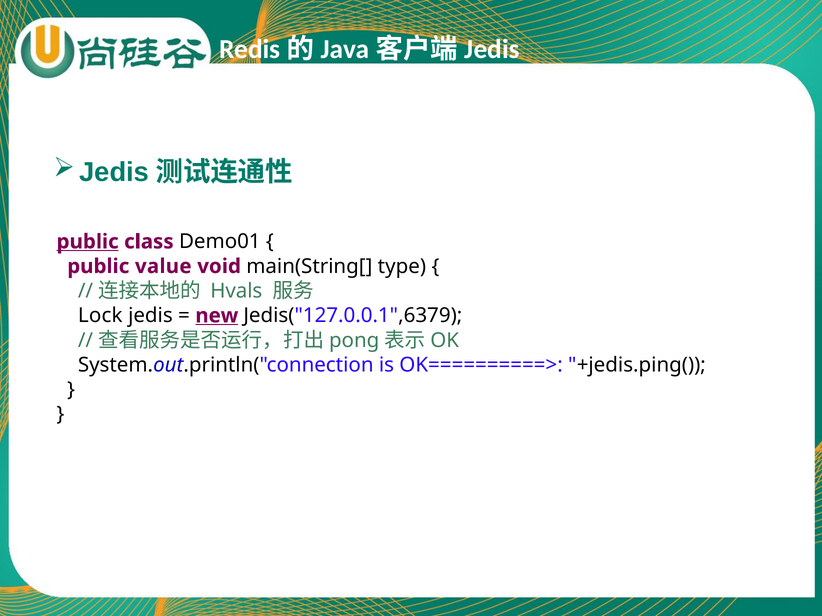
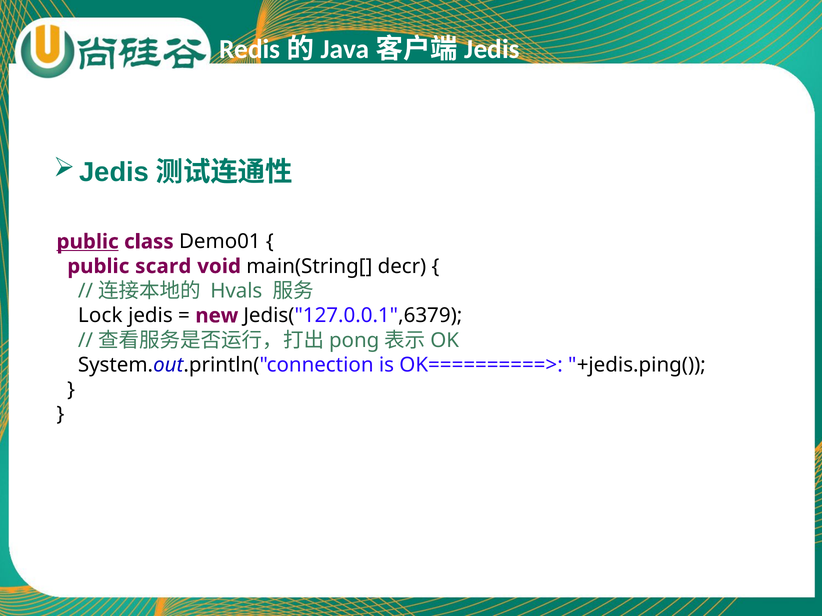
value: value -> scard
type: type -> decr
new underline: present -> none
